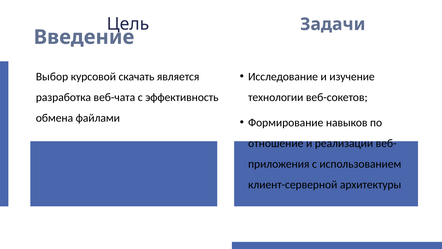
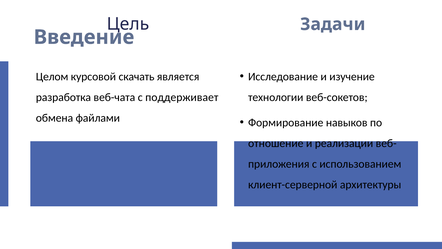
Выбор: Выбор -> Целом
эффективность: эффективность -> поддерживает
